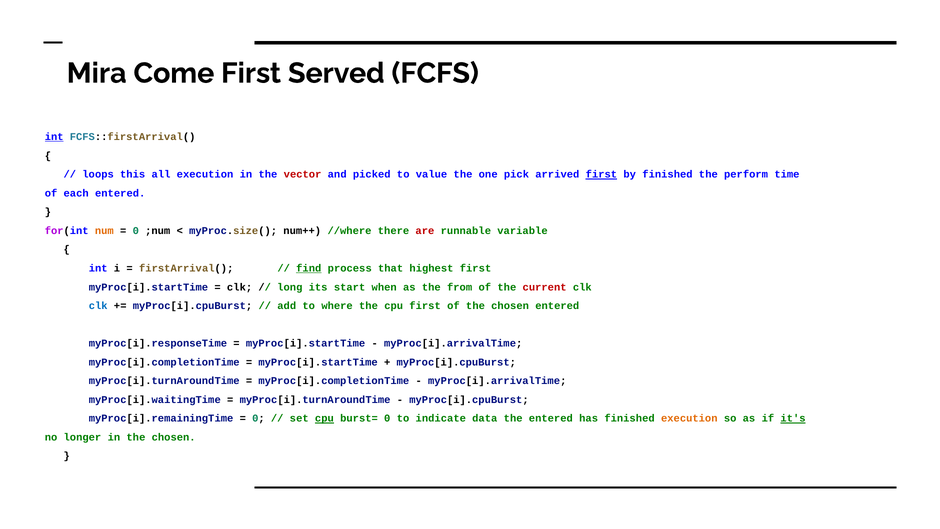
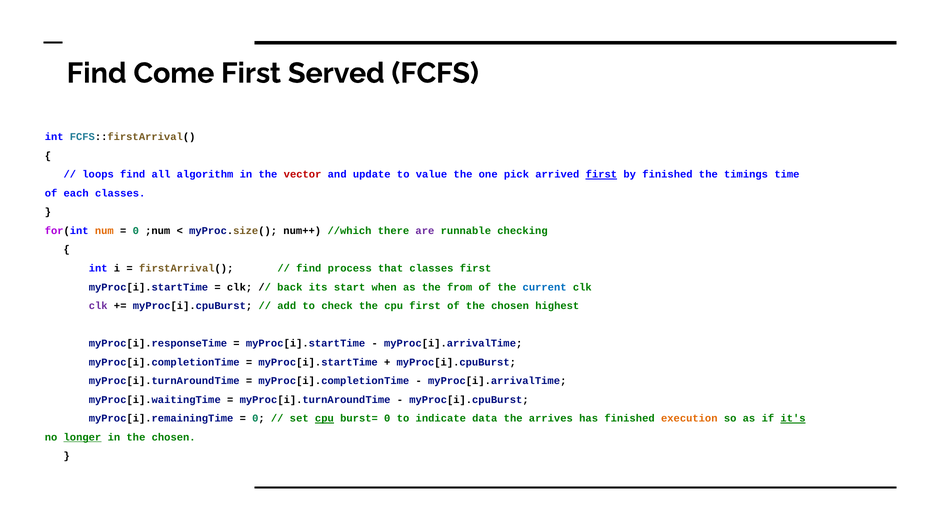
Mira at (97, 73): Mira -> Find
int at (54, 137) underline: present -> none
loops this: this -> find
all execution: execution -> algorithm
picked: picked -> update
perform: perform -> timings
each entered: entered -> classes
//where: //where -> //which
are colour: red -> purple
variable: variable -> checking
find at (309, 268) underline: present -> none
that highest: highest -> classes
long: long -> back
current colour: red -> blue
clk at (98, 306) colour: blue -> purple
where: where -> check
chosen entered: entered -> highest
the entered: entered -> arrives
longer underline: none -> present
